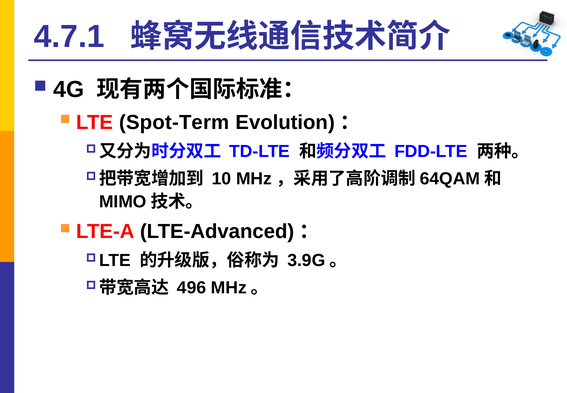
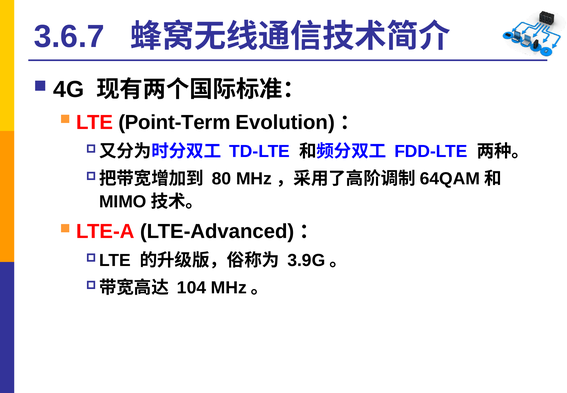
4.7.1: 4.7.1 -> 3.6.7
Spot-Term: Spot-Term -> Point-Term
10: 10 -> 80
496: 496 -> 104
